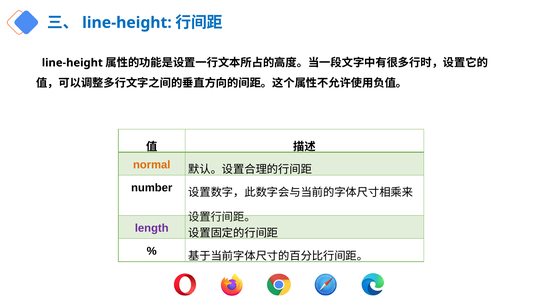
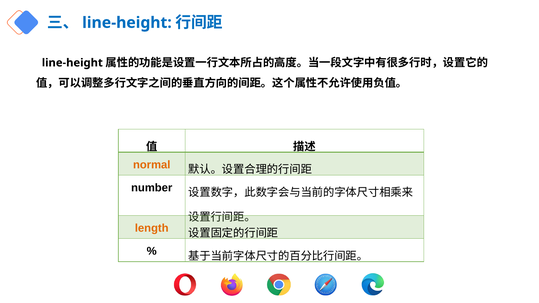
length colour: purple -> orange
